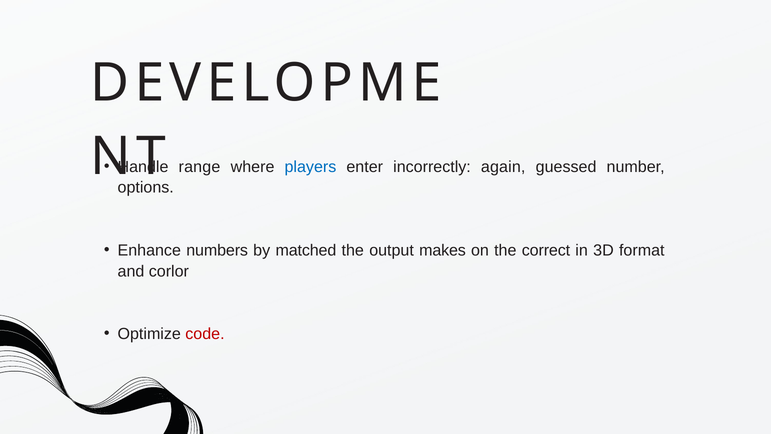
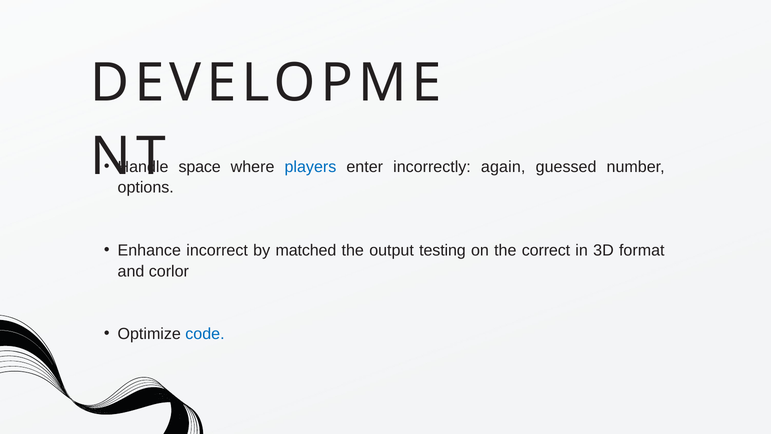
range: range -> space
numbers: numbers -> incorrect
makes: makes -> testing
code colour: red -> blue
